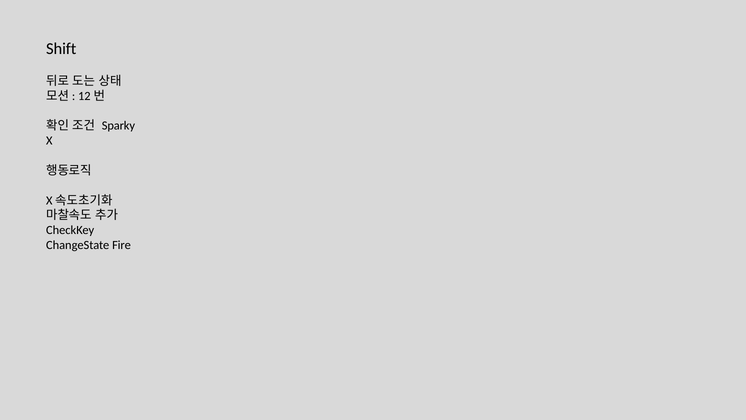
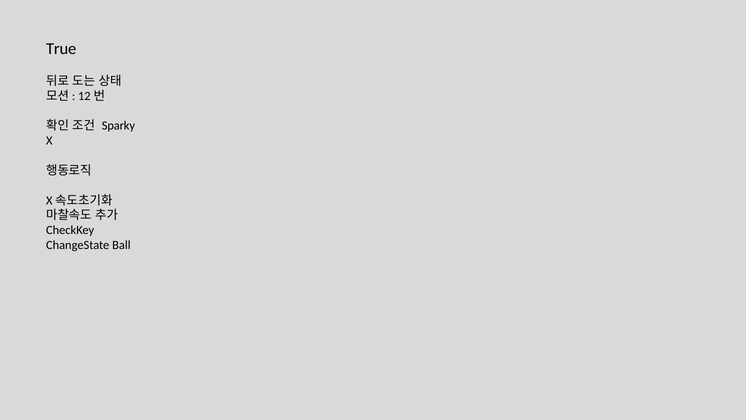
Shift: Shift -> True
Fire: Fire -> Ball
